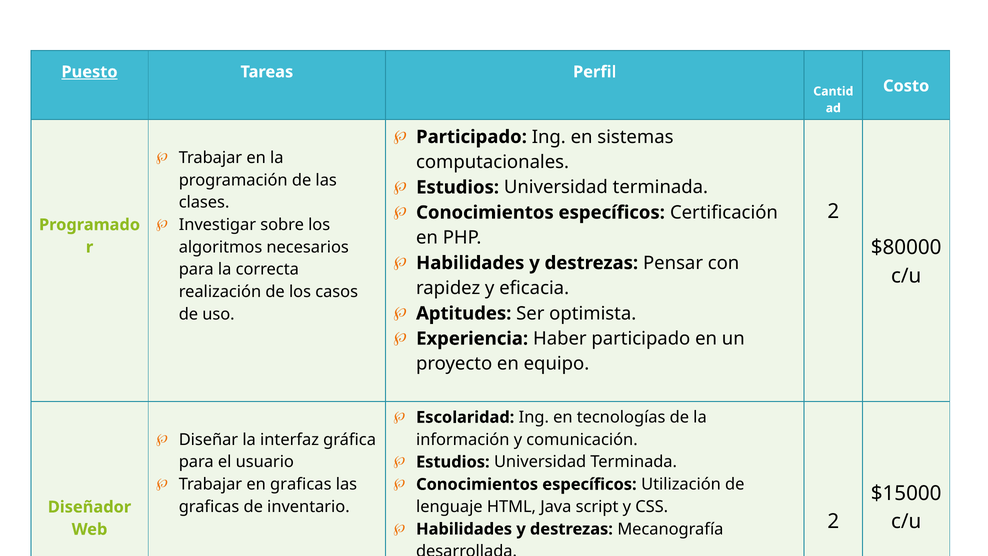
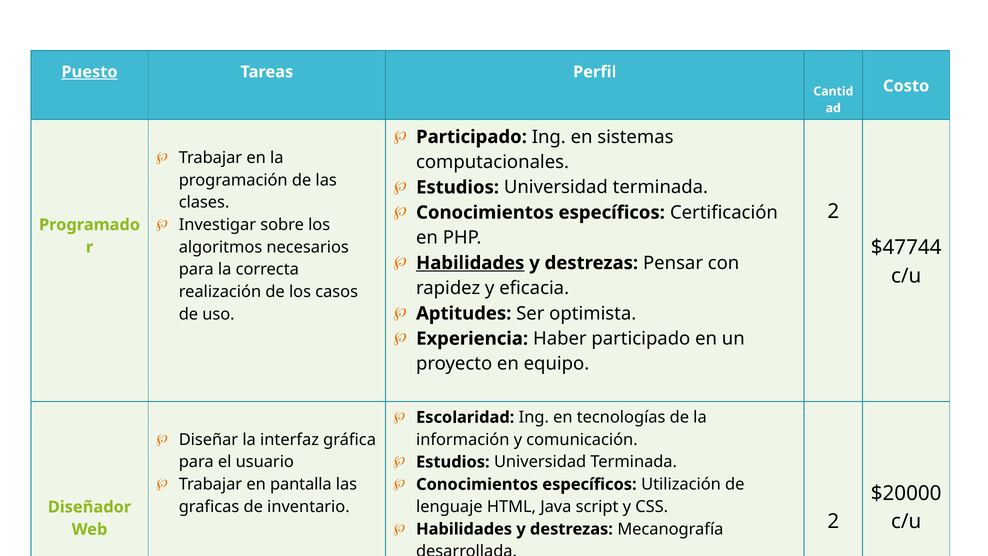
$80000: $80000 -> $47744
Habilidades at (470, 263) underline: none -> present
en graficas: graficas -> pantalla
$15000: $15000 -> $20000
